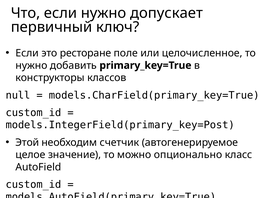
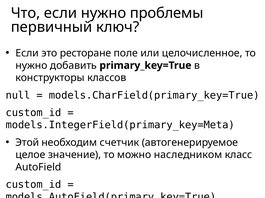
допускает: допускает -> проблемы
models.IntegerField(primary_key=Post: models.IntegerField(primary_key=Post -> models.IntegerField(primary_key=Meta
опционально: опционально -> наследником
